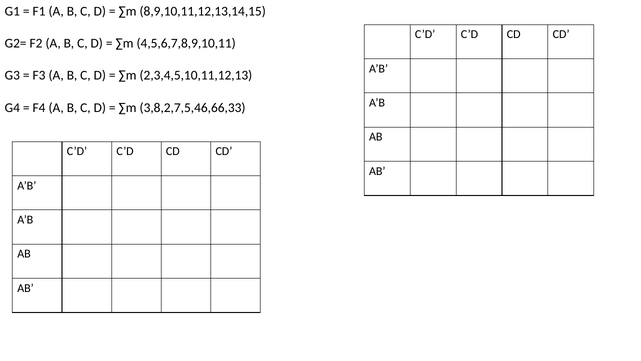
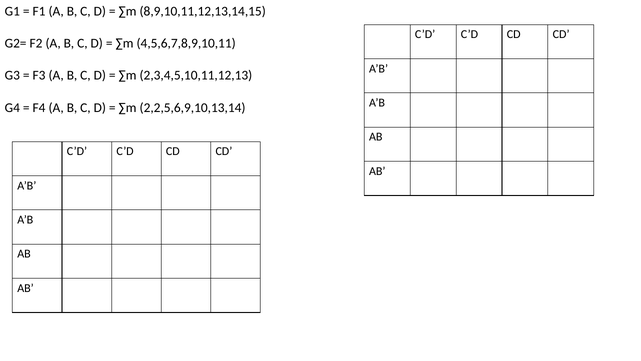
3,8,2,7,5,46,66,33: 3,8,2,7,5,46,66,33 -> 2,2,5,6,9,10,13,14
